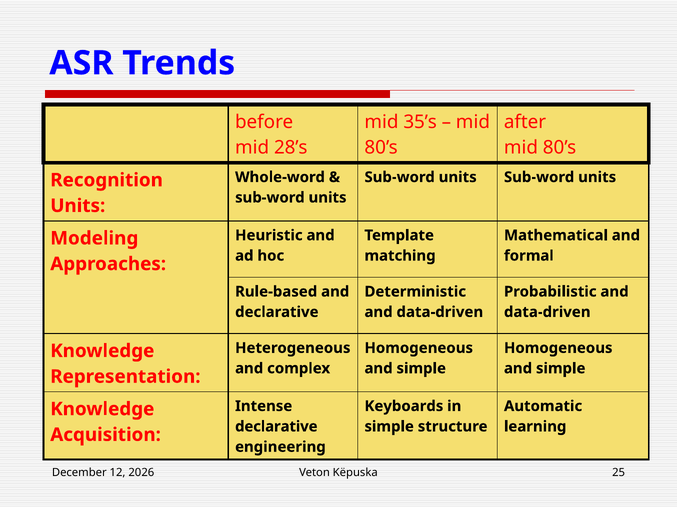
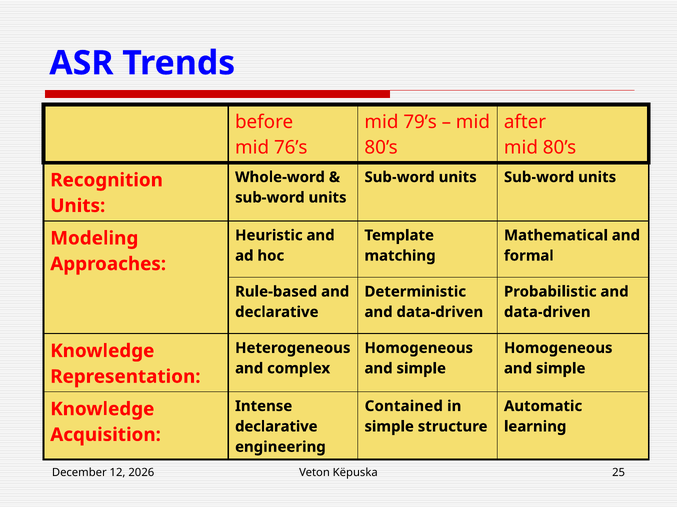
35’s: 35’s -> 79’s
28’s: 28’s -> 76’s
Keyboards: Keyboards -> Contained
